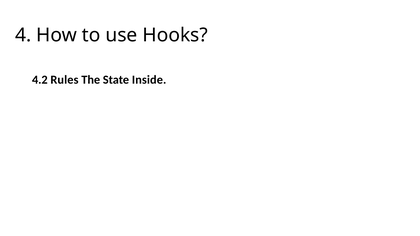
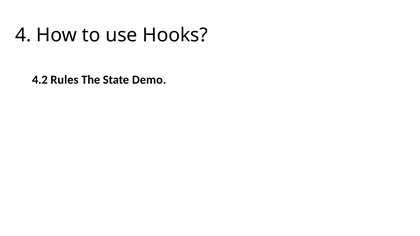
Inside: Inside -> Demo
